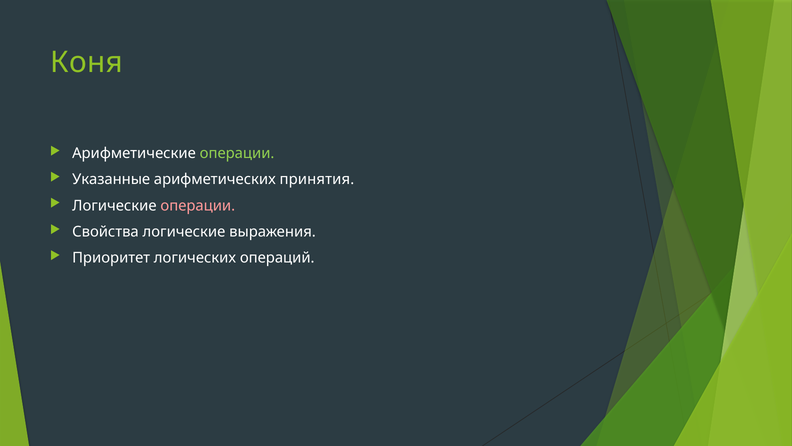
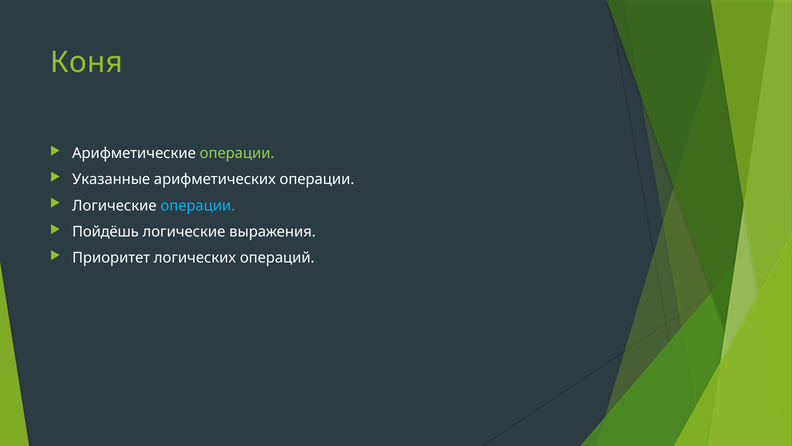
арифметических принятия: принятия -> операции
операции at (198, 205) colour: pink -> light blue
Свойства: Свойства -> Пойдёшь
